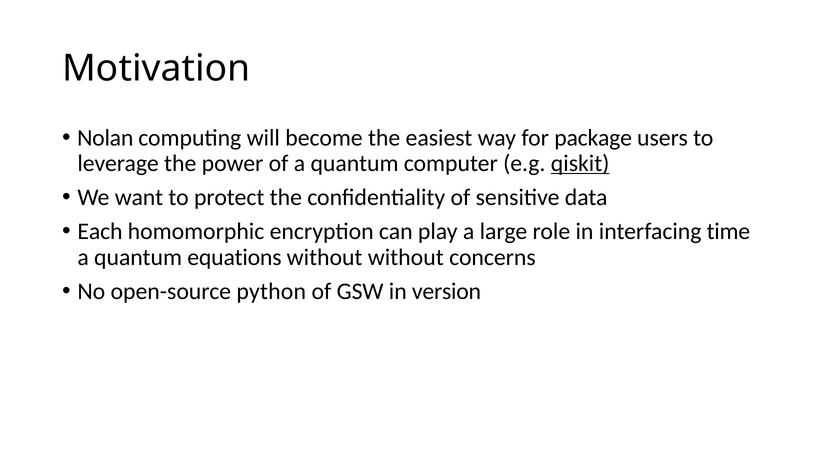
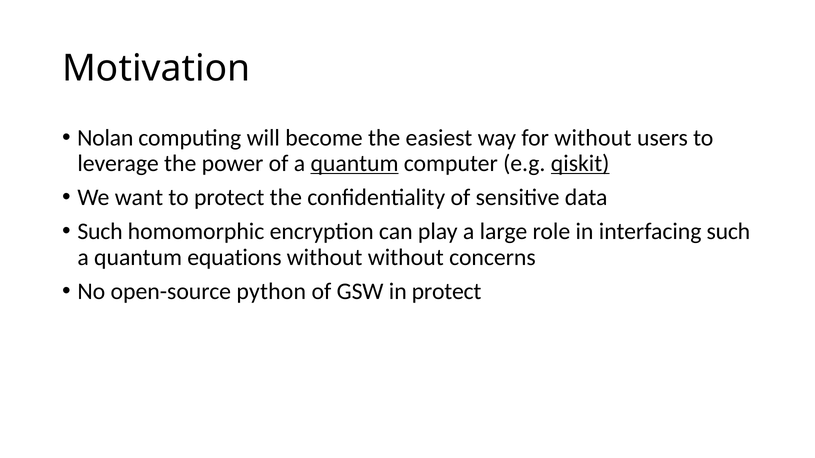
for package: package -> without
quantum at (355, 163) underline: none -> present
Each at (100, 232): Each -> Such
interfacing time: time -> such
in version: version -> protect
